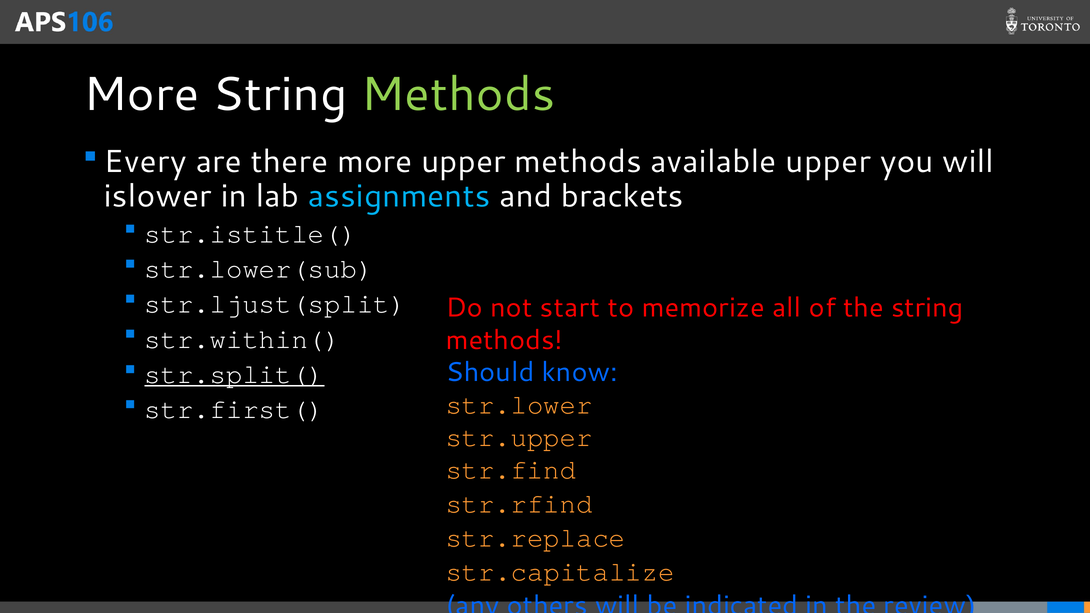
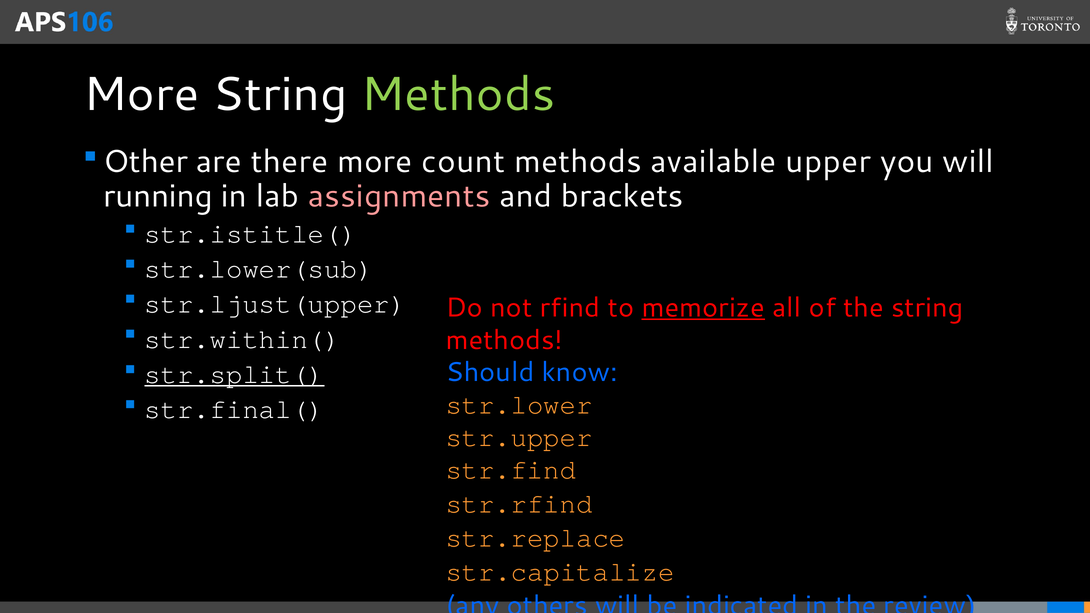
Every: Every -> Other
more upper: upper -> count
islower: islower -> running
assignments colour: light blue -> pink
str.ljust(split: str.ljust(split -> str.ljust(upper
start: start -> rfind
memorize underline: none -> present
str.first(: str.first( -> str.final(
